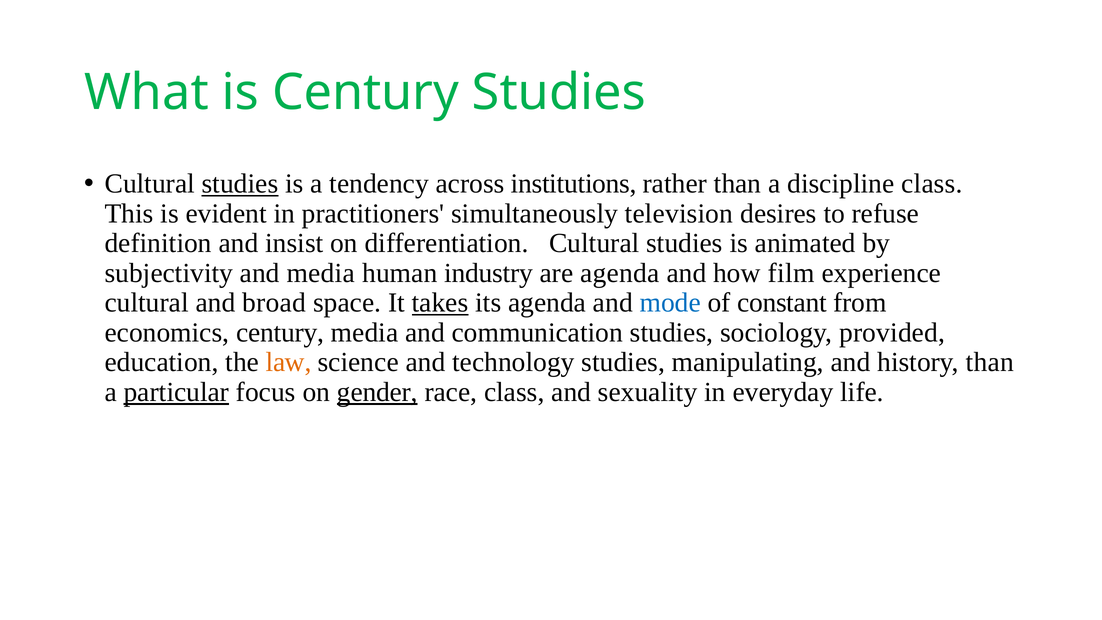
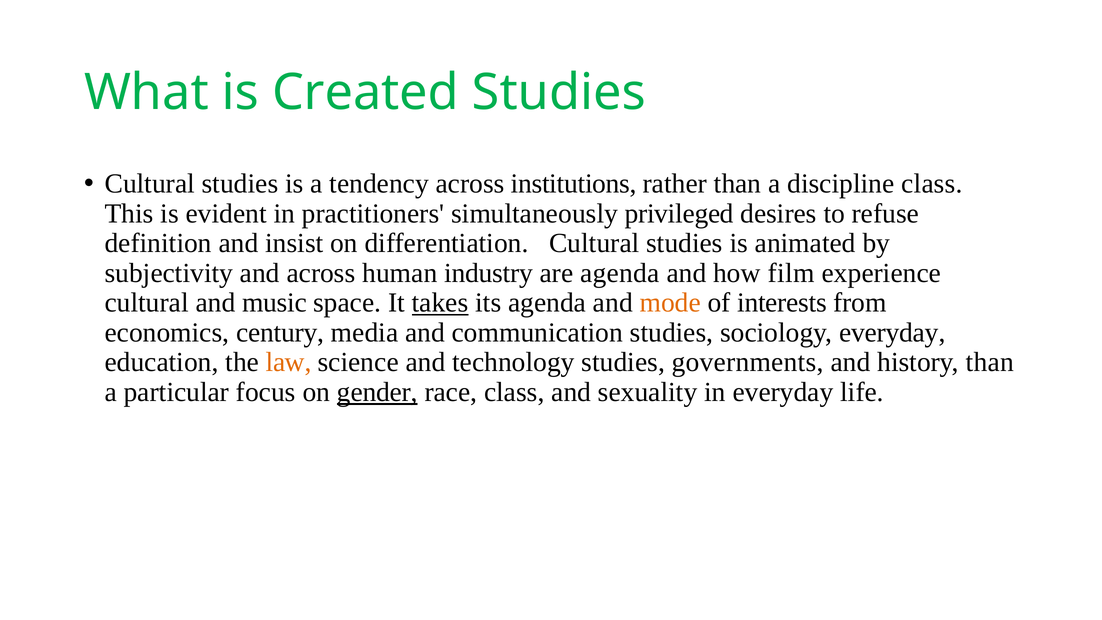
is Century: Century -> Created
studies at (240, 184) underline: present -> none
television: television -> privileged
and media: media -> across
broad: broad -> music
mode colour: blue -> orange
constant: constant -> interests
sociology provided: provided -> everyday
manipulating: manipulating -> governments
particular underline: present -> none
